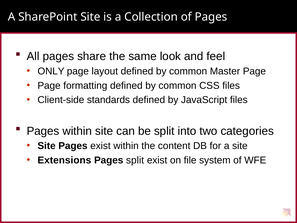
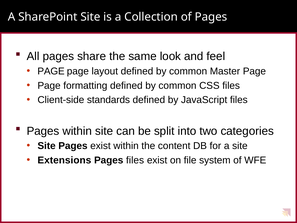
ONLY at (51, 71): ONLY -> PAGE
Pages split: split -> files
